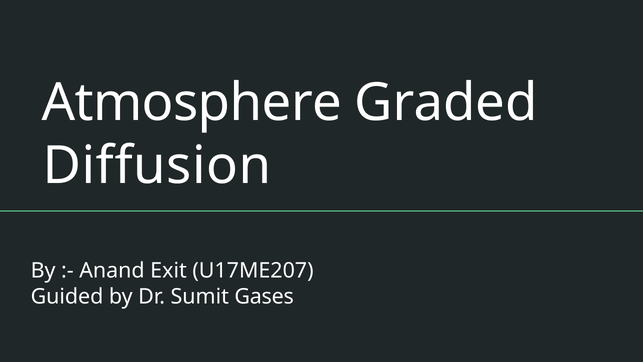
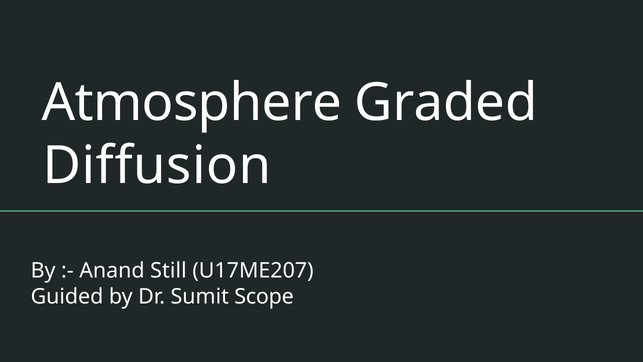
Exit: Exit -> Still
Gases: Gases -> Scope
